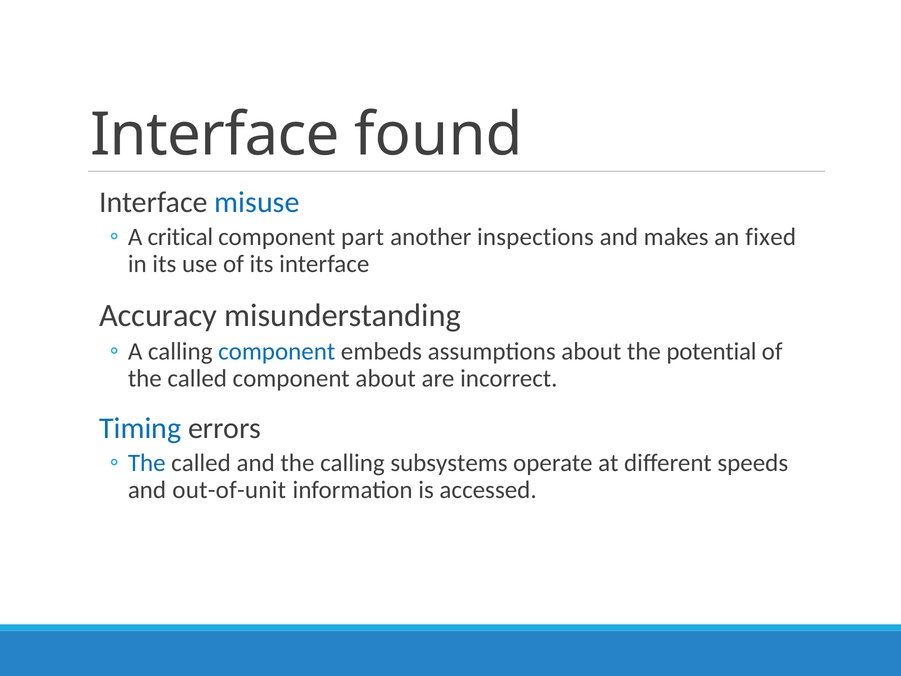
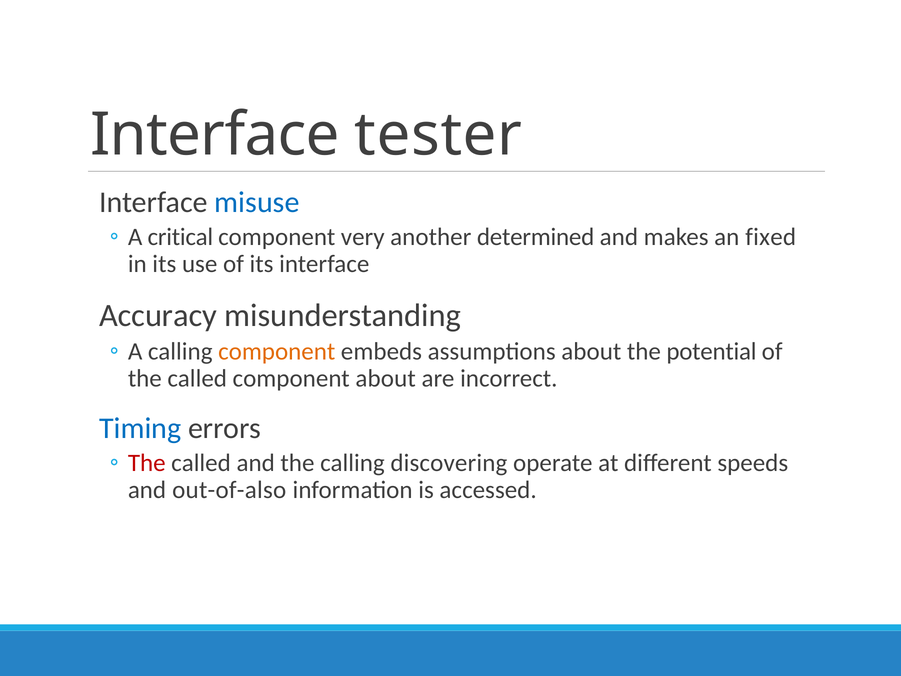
found: found -> tester
part: part -> very
inspections: inspections -> determined
component at (277, 351) colour: blue -> orange
The at (147, 463) colour: blue -> red
subsystems: subsystems -> discovering
out-of-unit: out-of-unit -> out-of-also
